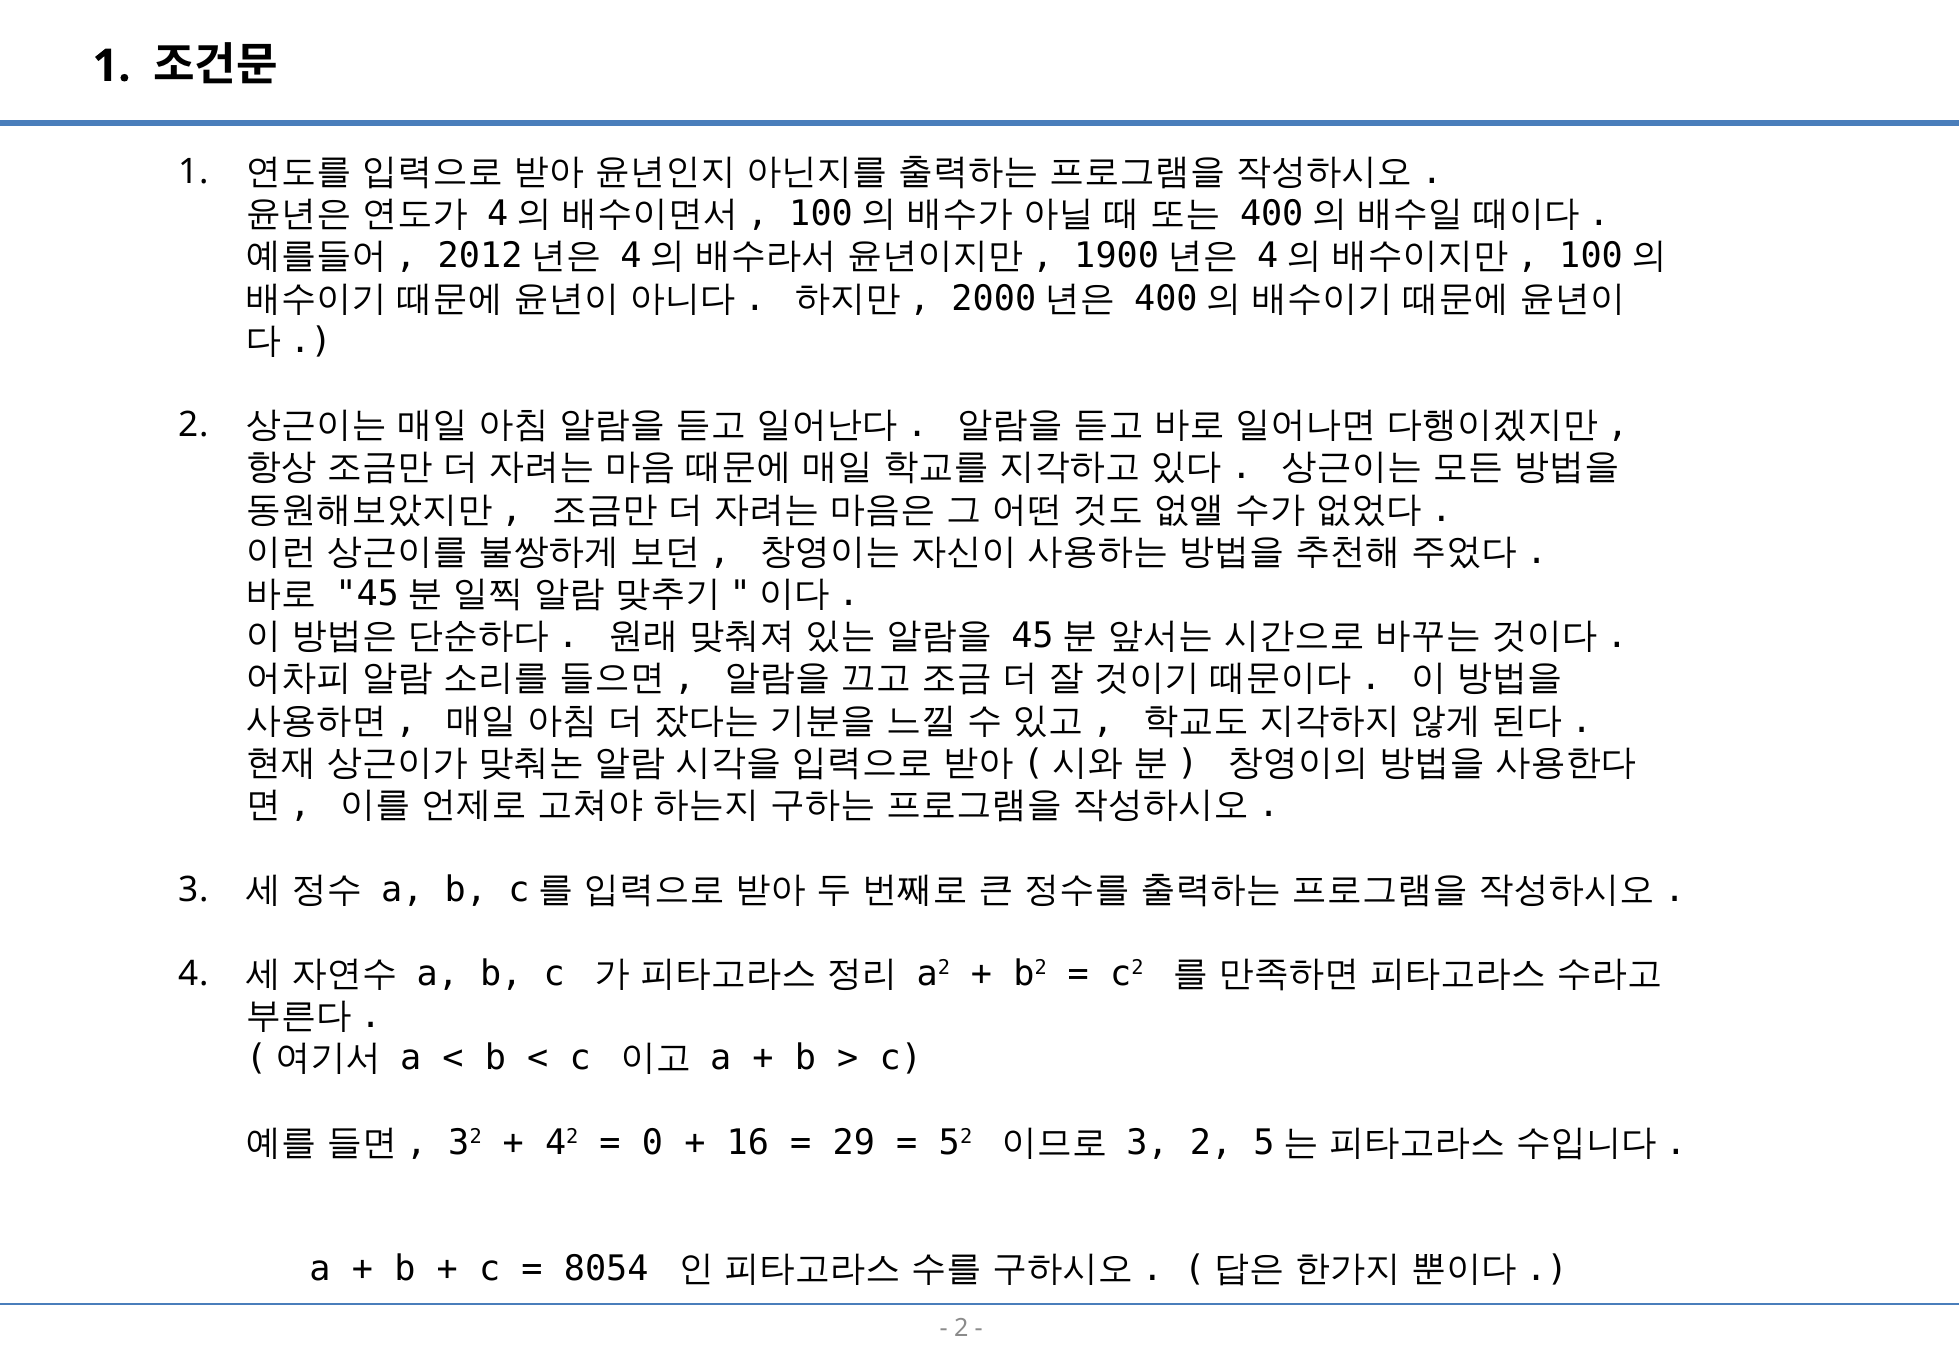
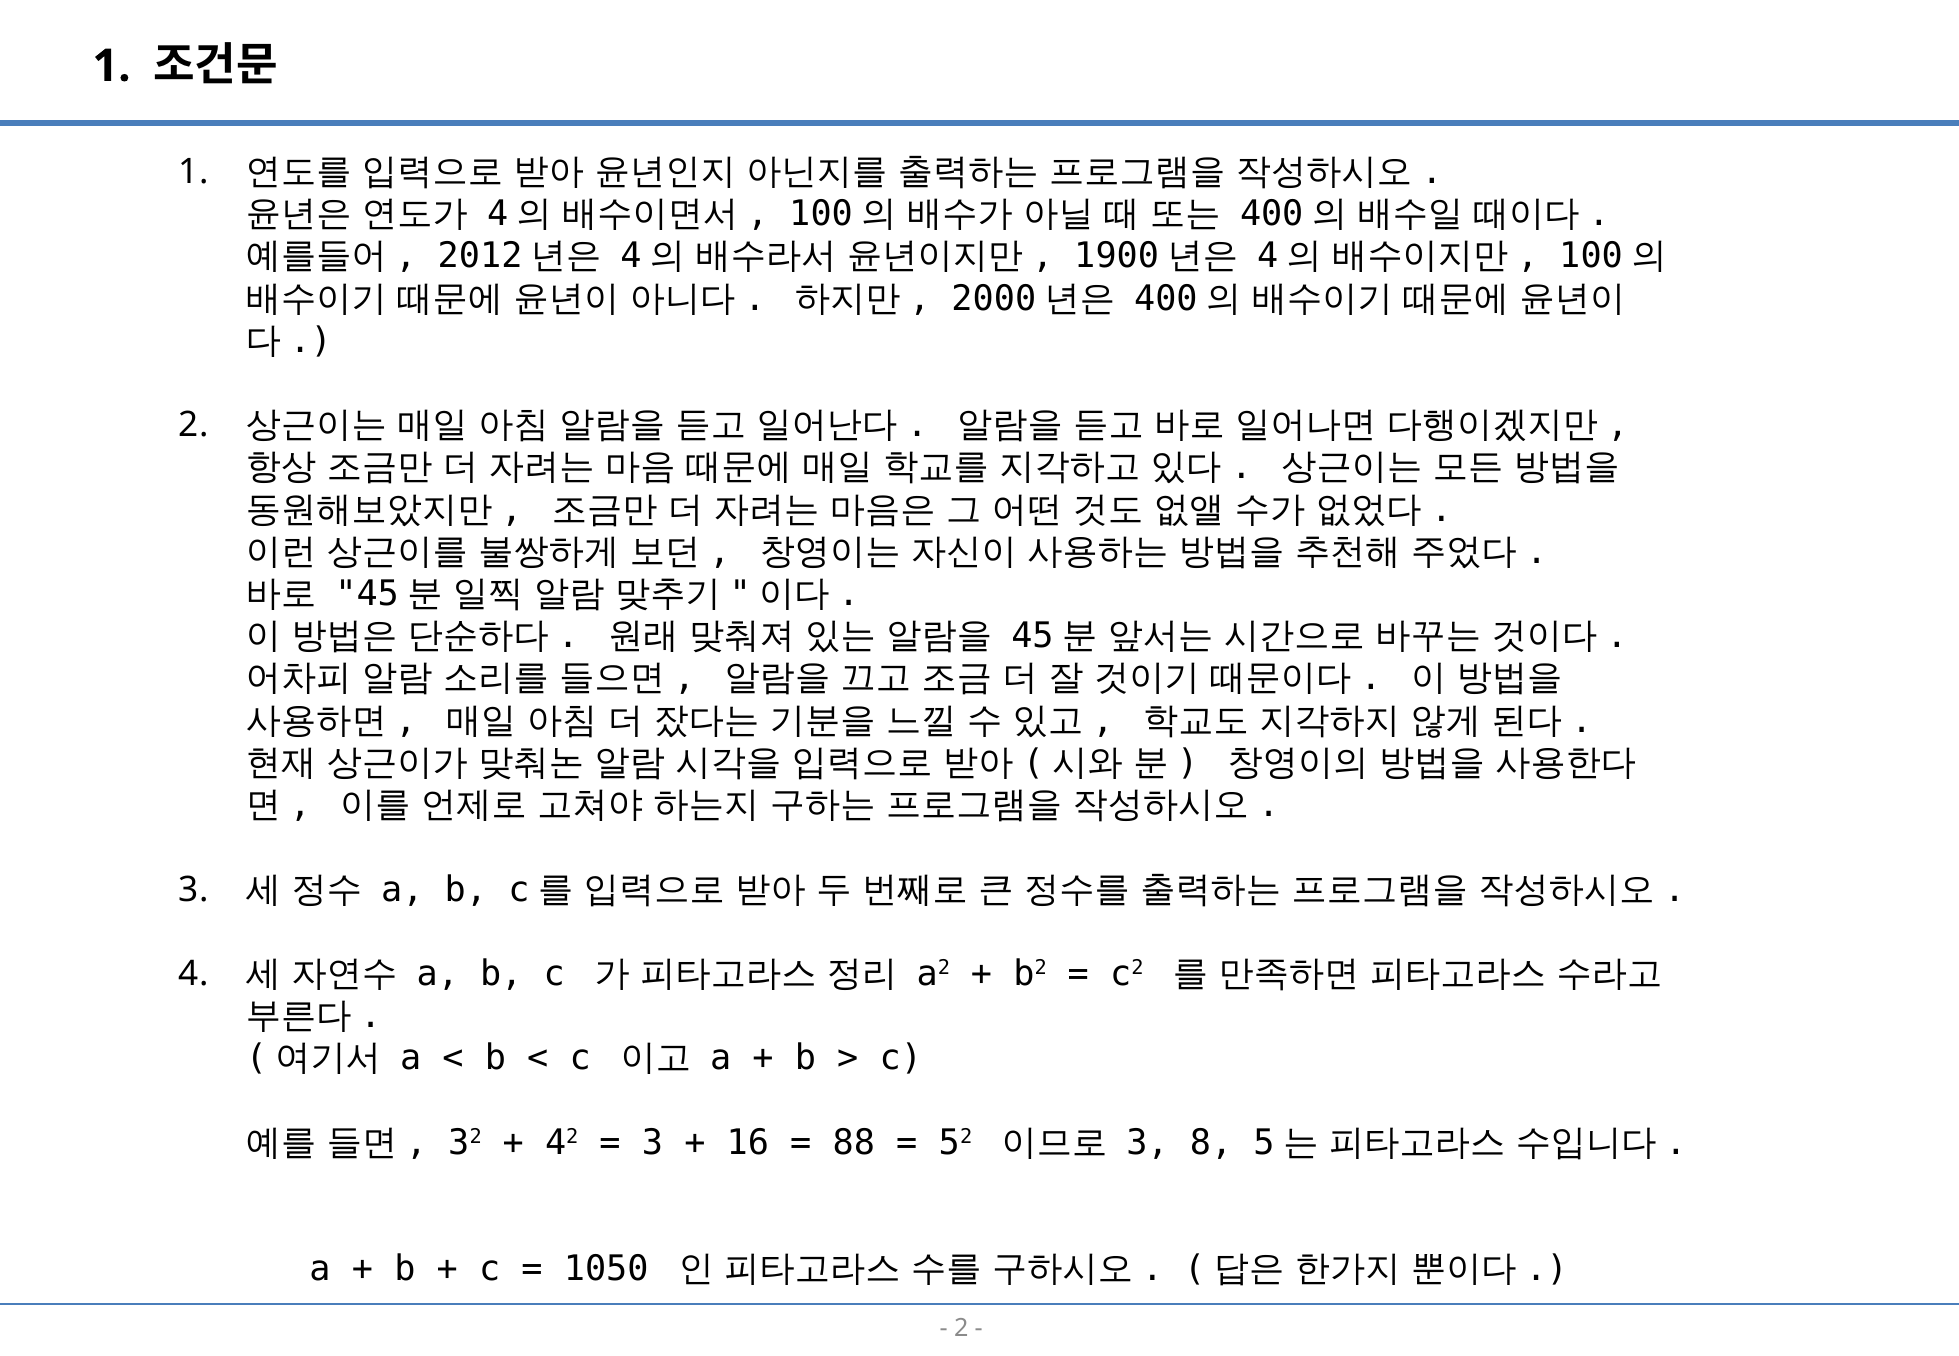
0 at (652, 1143): 0 -> 3
29: 29 -> 88
3 2: 2 -> 8
8054: 8054 -> 1050
